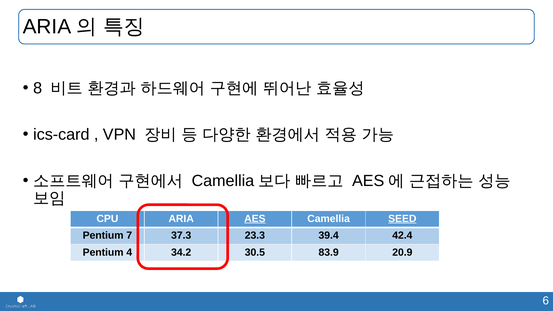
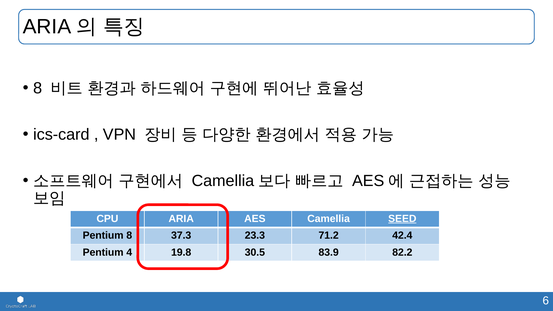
AES at (255, 219) underline: present -> none
Pentium 7: 7 -> 8
39.4: 39.4 -> 71.2
34.2: 34.2 -> 19.8
20.9: 20.9 -> 82.2
